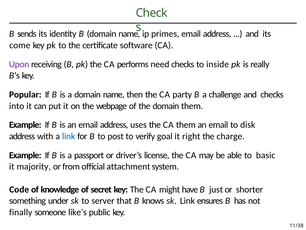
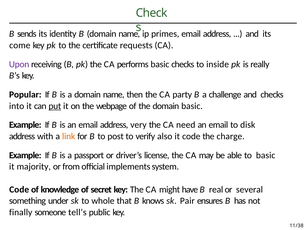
software: software -> requests
performs need: need -> basic
put underline: none -> present
domain them: them -> basic
uses: uses -> very
CA them: them -> need
link at (69, 136) colour: blue -> orange
goal: goal -> also
it right: right -> code
attachment: attachment -> implements
just: just -> real
shorter: shorter -> several
server: server -> whole
sk Link: Link -> Pair
like’s: like’s -> tell’s
